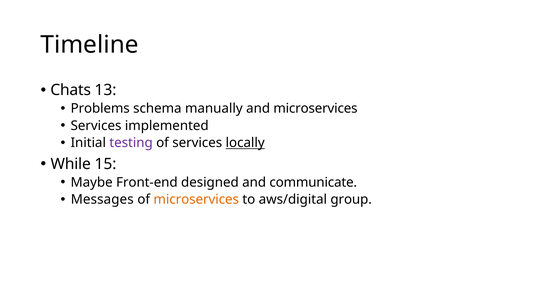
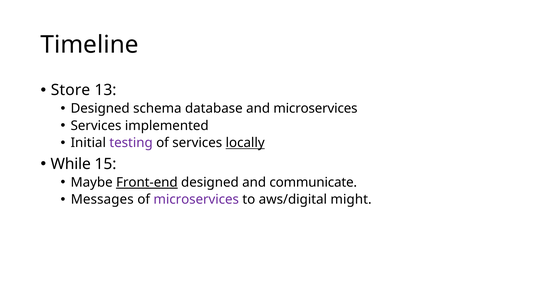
Chats: Chats -> Store
Problems at (100, 108): Problems -> Designed
manually: manually -> database
Front-end underline: none -> present
microservices at (196, 199) colour: orange -> purple
group: group -> might
